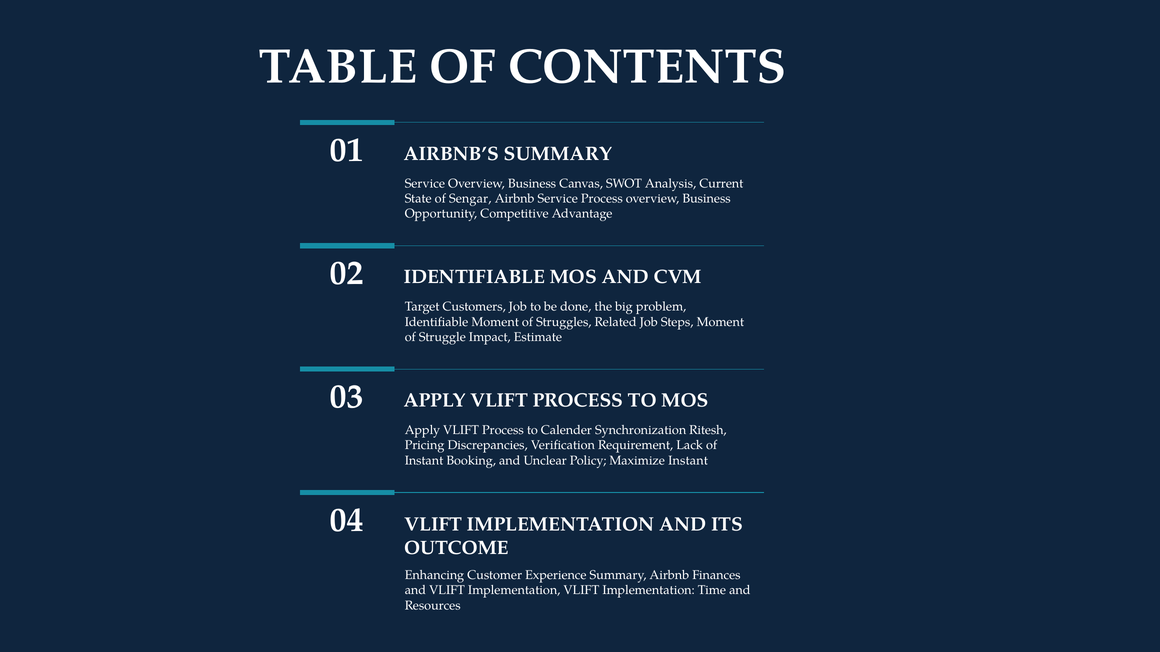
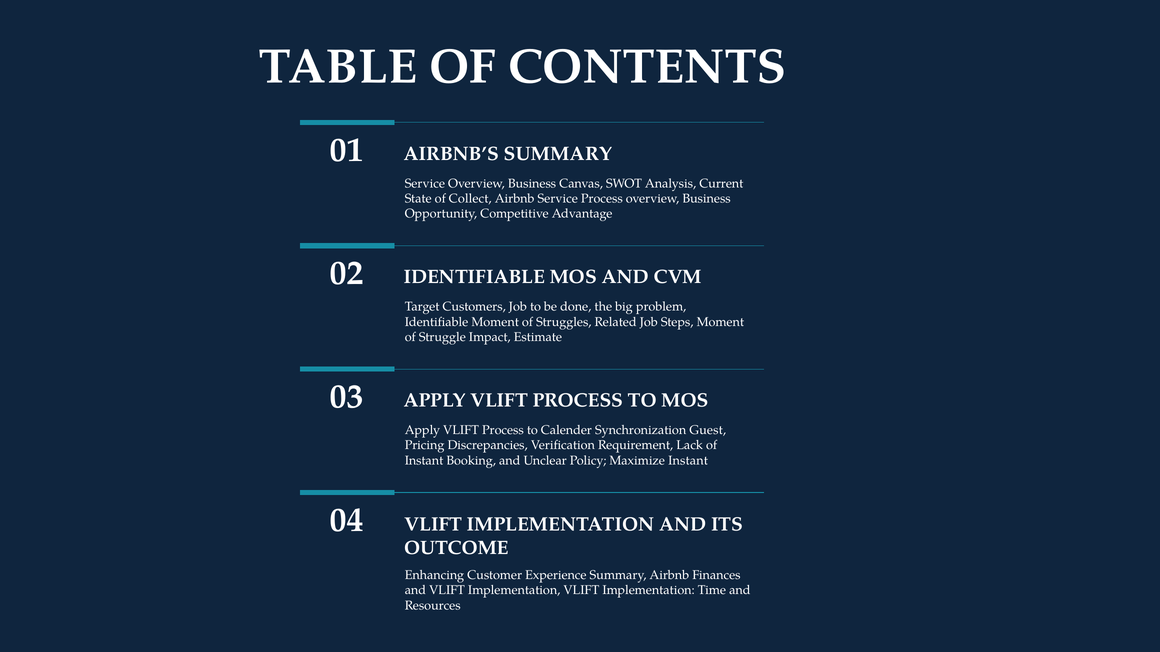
Sengar: Sengar -> Collect
Ritesh: Ritesh -> Guest
